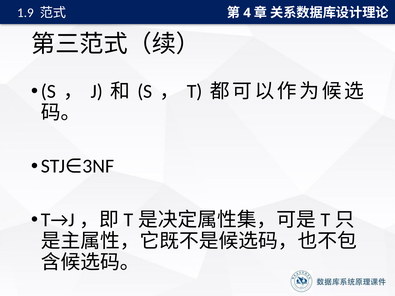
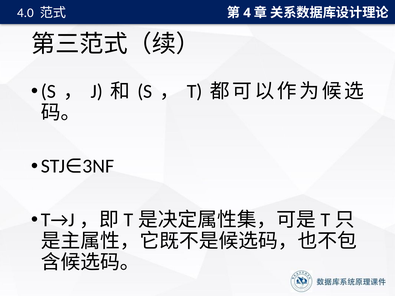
1.9: 1.9 -> 4.0
